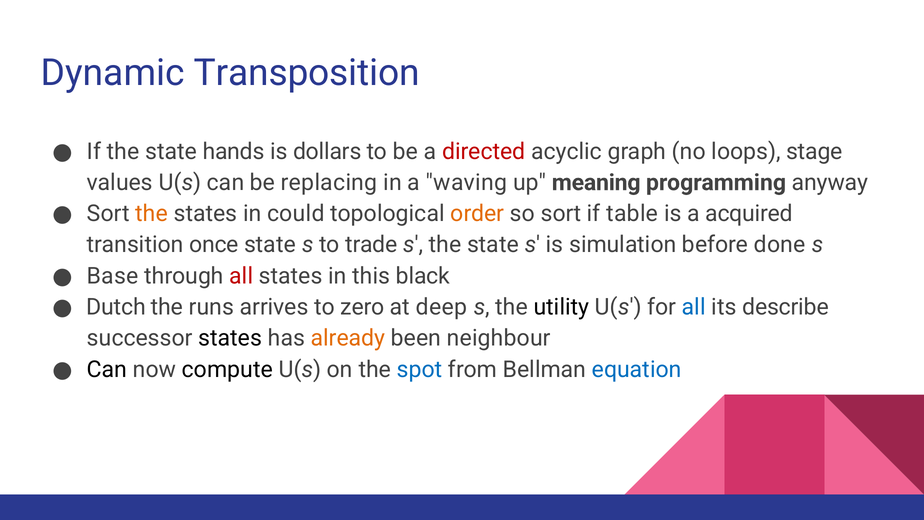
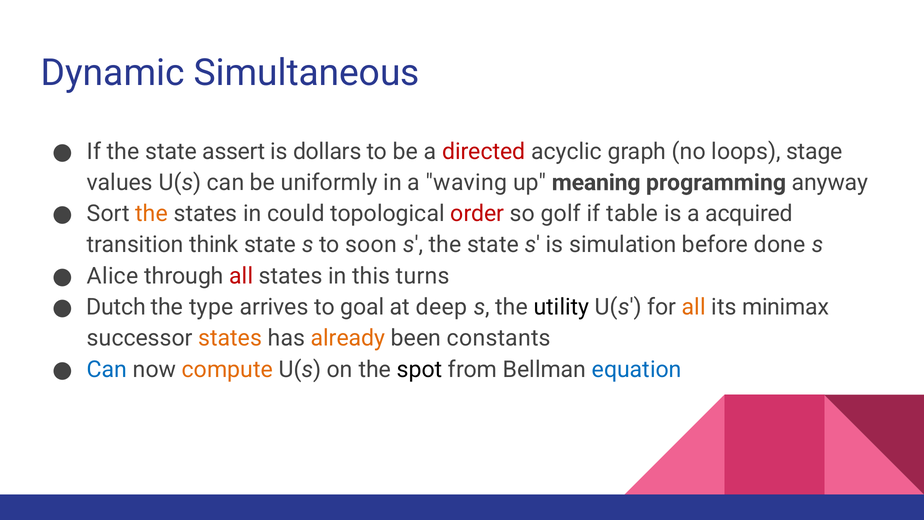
Transposition: Transposition -> Simultaneous
hands: hands -> assert
replacing: replacing -> uniformly
order colour: orange -> red
so sort: sort -> golf
once: once -> think
trade: trade -> soon
Base: Base -> Alice
black: black -> turns
runs: runs -> type
zero: zero -> goal
all at (694, 307) colour: blue -> orange
describe: describe -> minimax
states at (230, 338) colour: black -> orange
neighbour: neighbour -> constants
Can at (107, 369) colour: black -> blue
compute colour: black -> orange
spot colour: blue -> black
